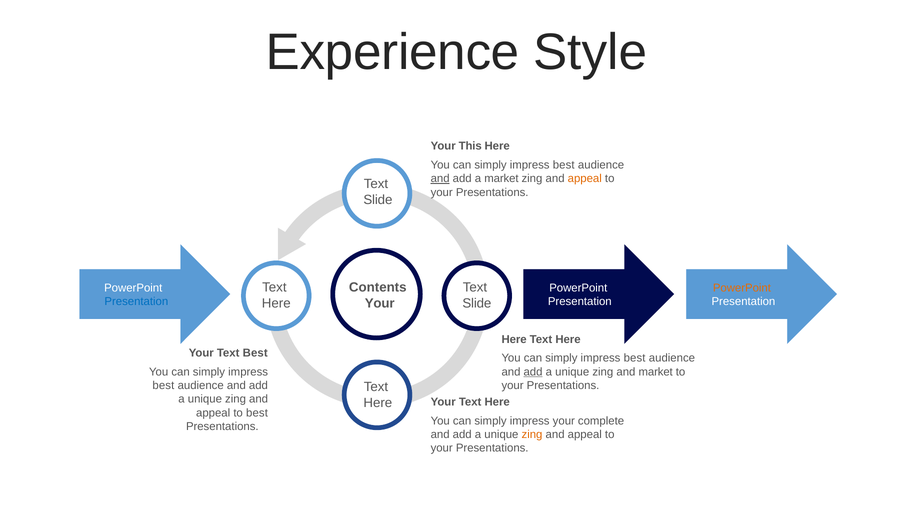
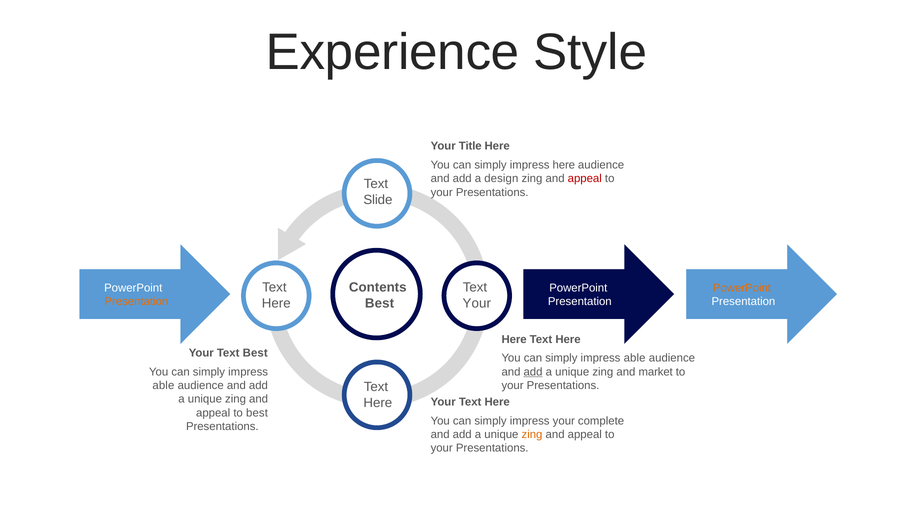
This: This -> Title
best at (564, 165): best -> here
and at (440, 178) underline: present -> none
a market: market -> design
appeal at (585, 178) colour: orange -> red
Presentation at (136, 301) colour: blue -> orange
Your at (380, 303): Your -> Best
Slide at (477, 303): Slide -> Your
best at (635, 358): best -> able
best at (163, 385): best -> able
